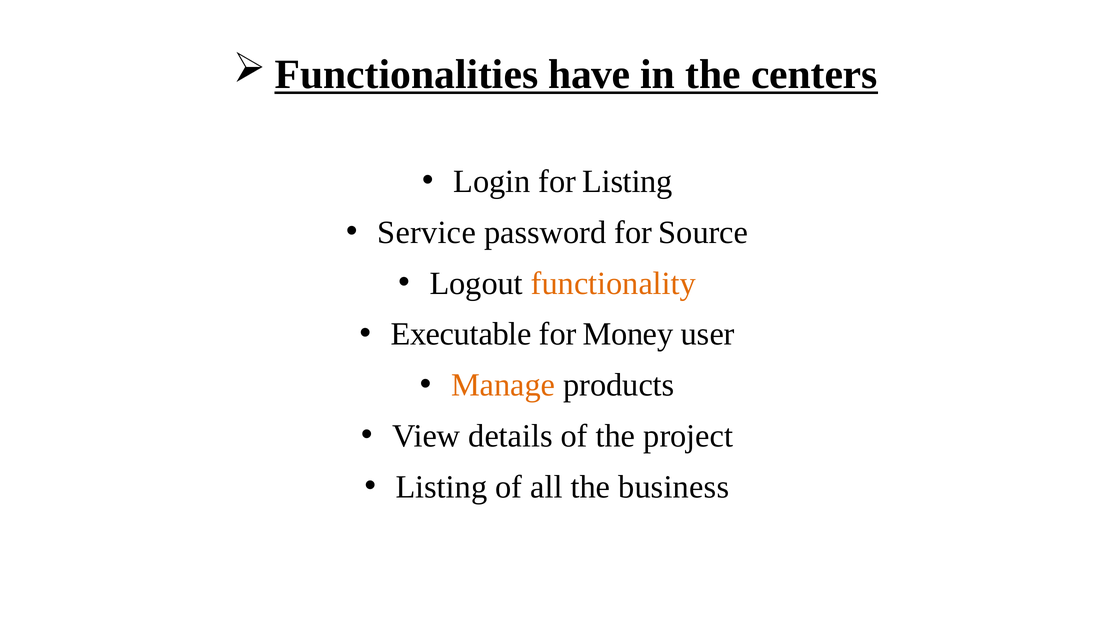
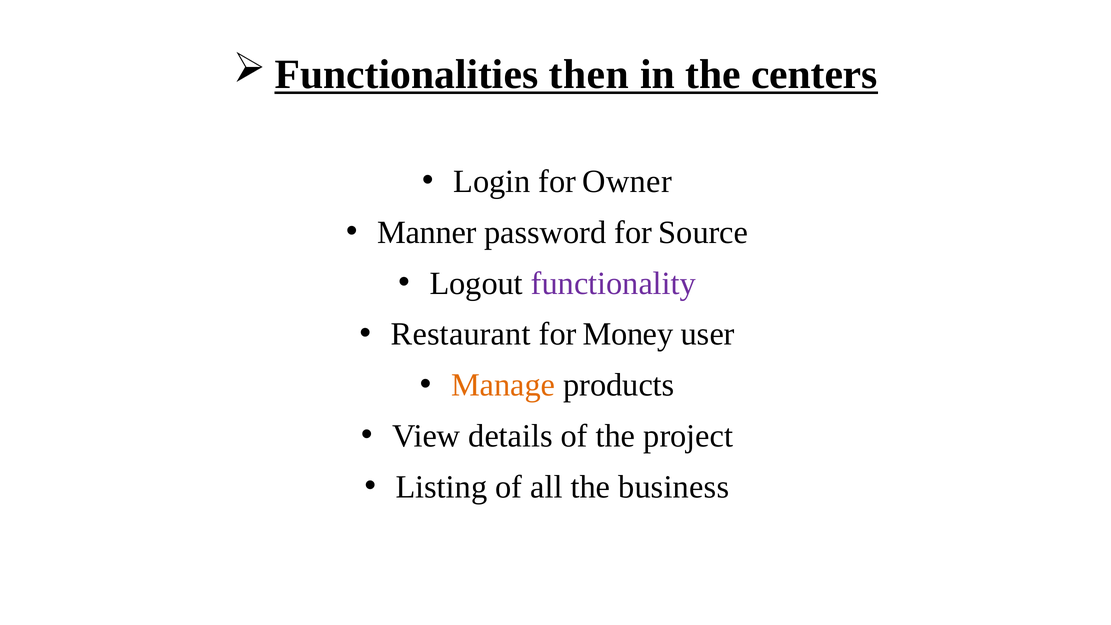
have: have -> then
for Listing: Listing -> Owner
Service: Service -> Manner
functionality colour: orange -> purple
Executable: Executable -> Restaurant
